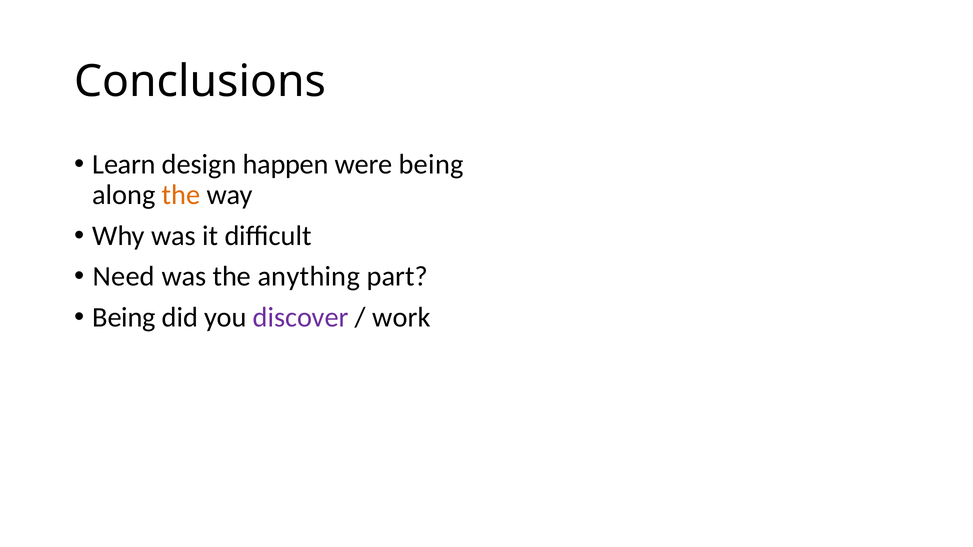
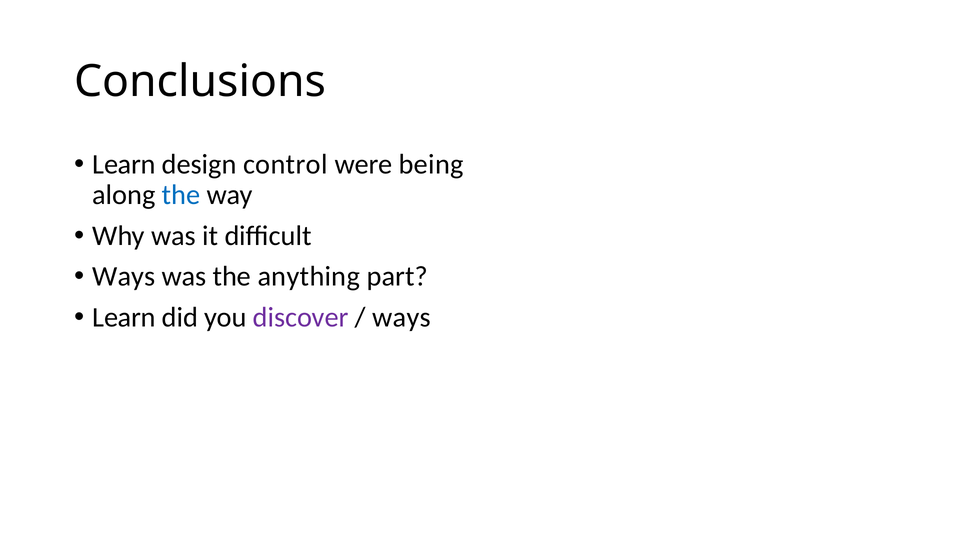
happen: happen -> control
the at (181, 195) colour: orange -> blue
Need at (124, 277): Need -> Ways
Being at (124, 318): Being -> Learn
work at (402, 318): work -> ways
